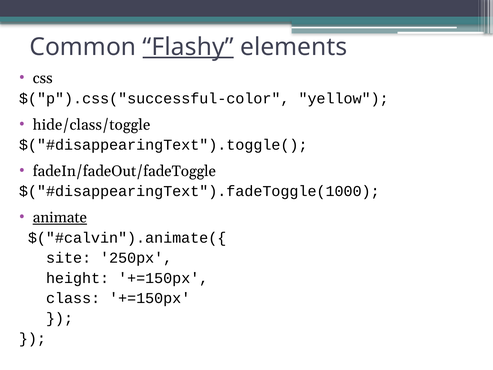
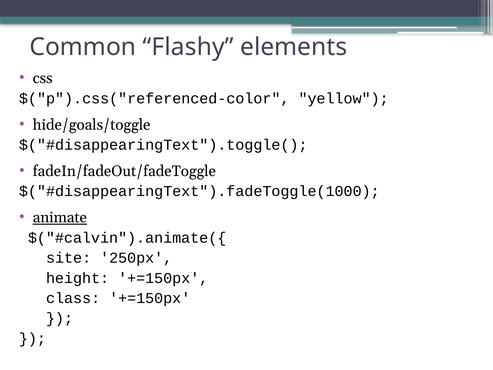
Flashy underline: present -> none
$("p").css("successful-color: $("p").css("successful-color -> $("p").css("referenced-color
hide/class/toggle: hide/class/toggle -> hide/goals/toggle
